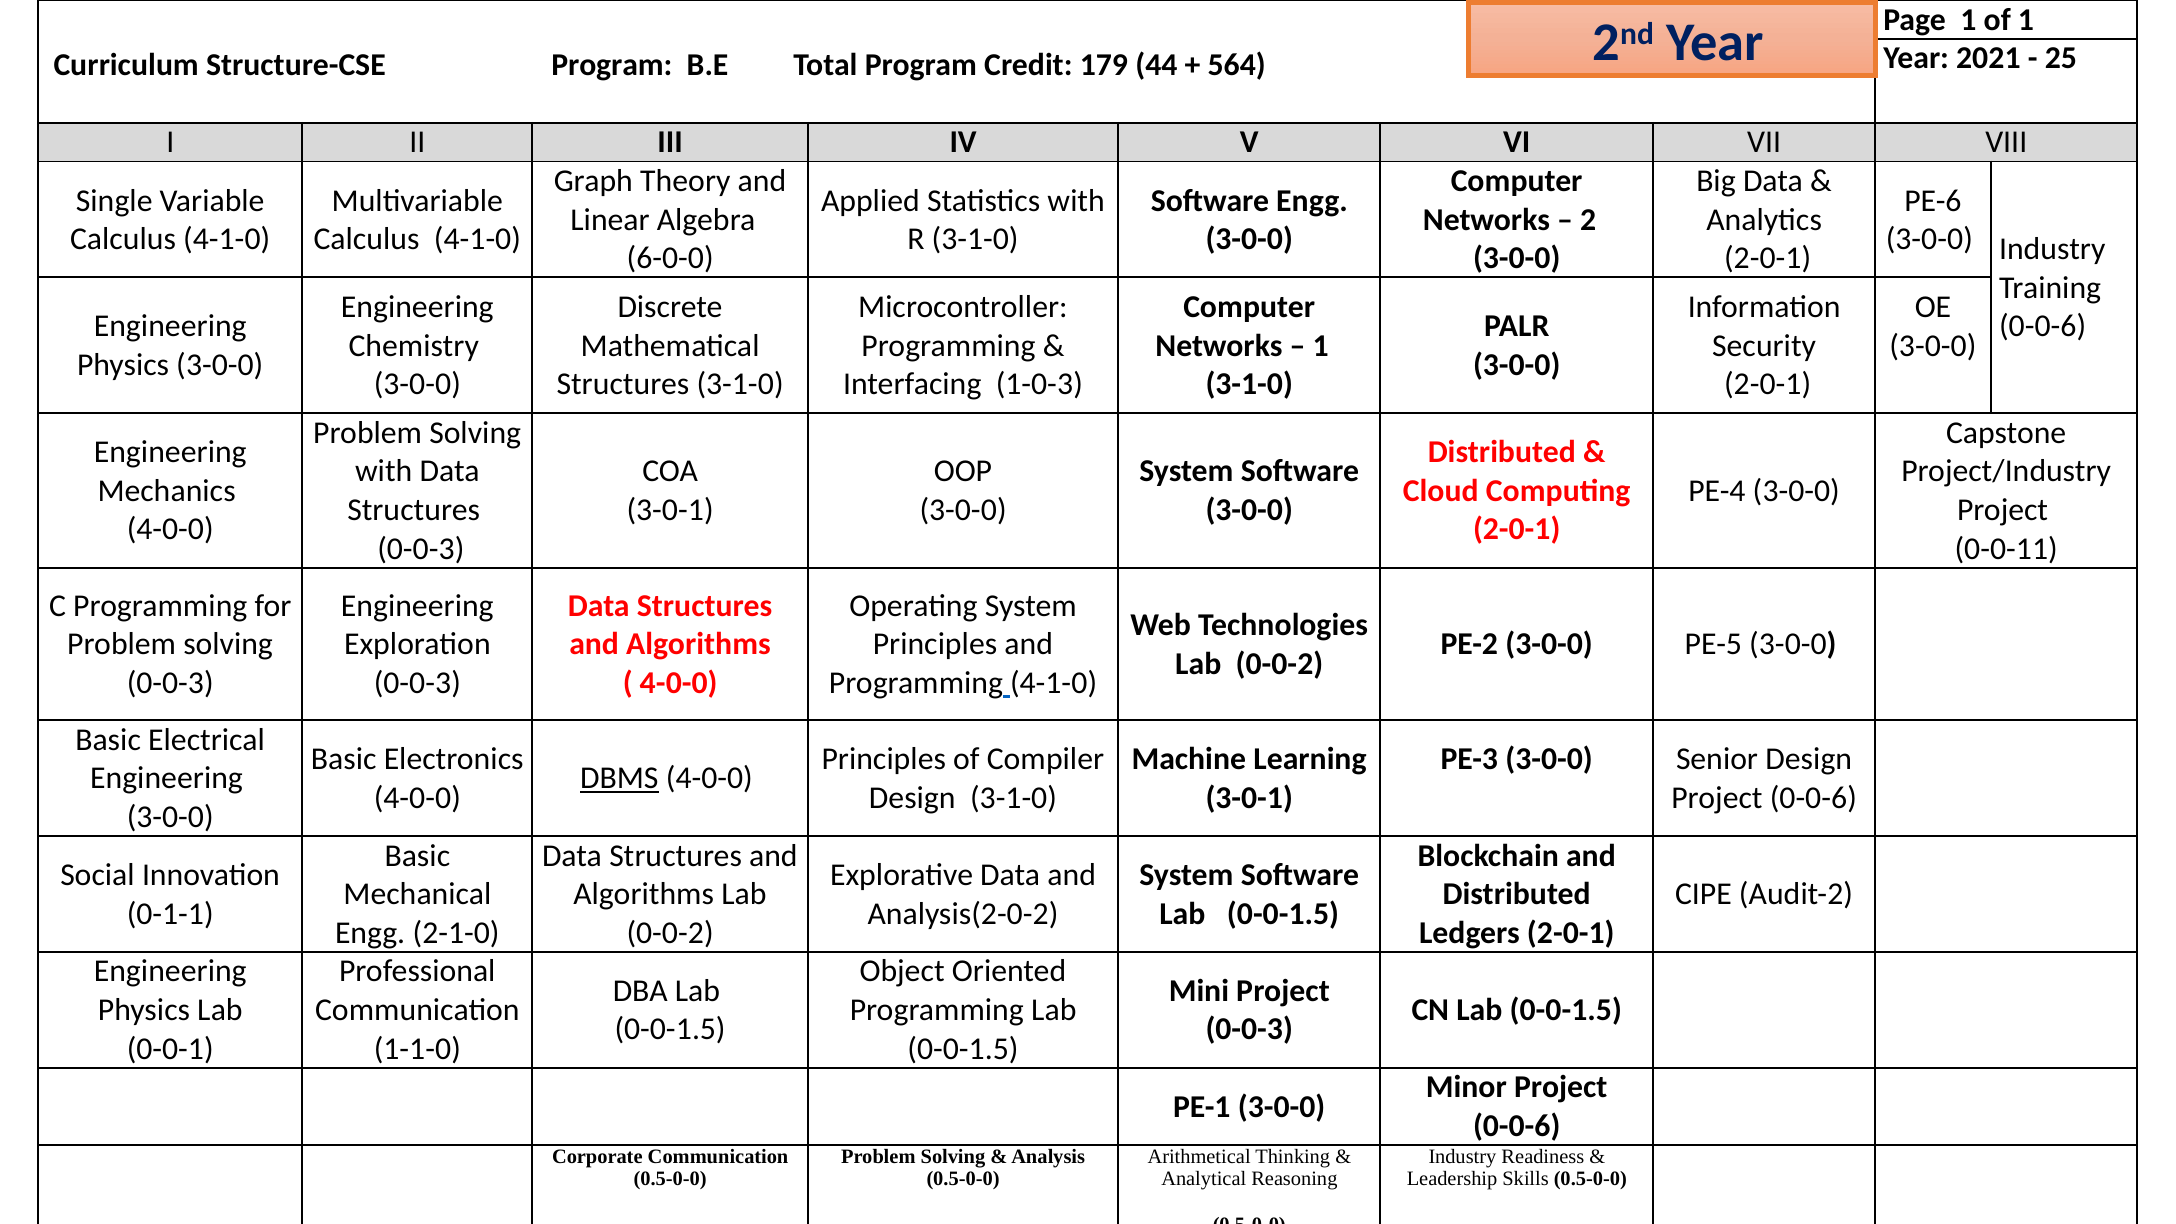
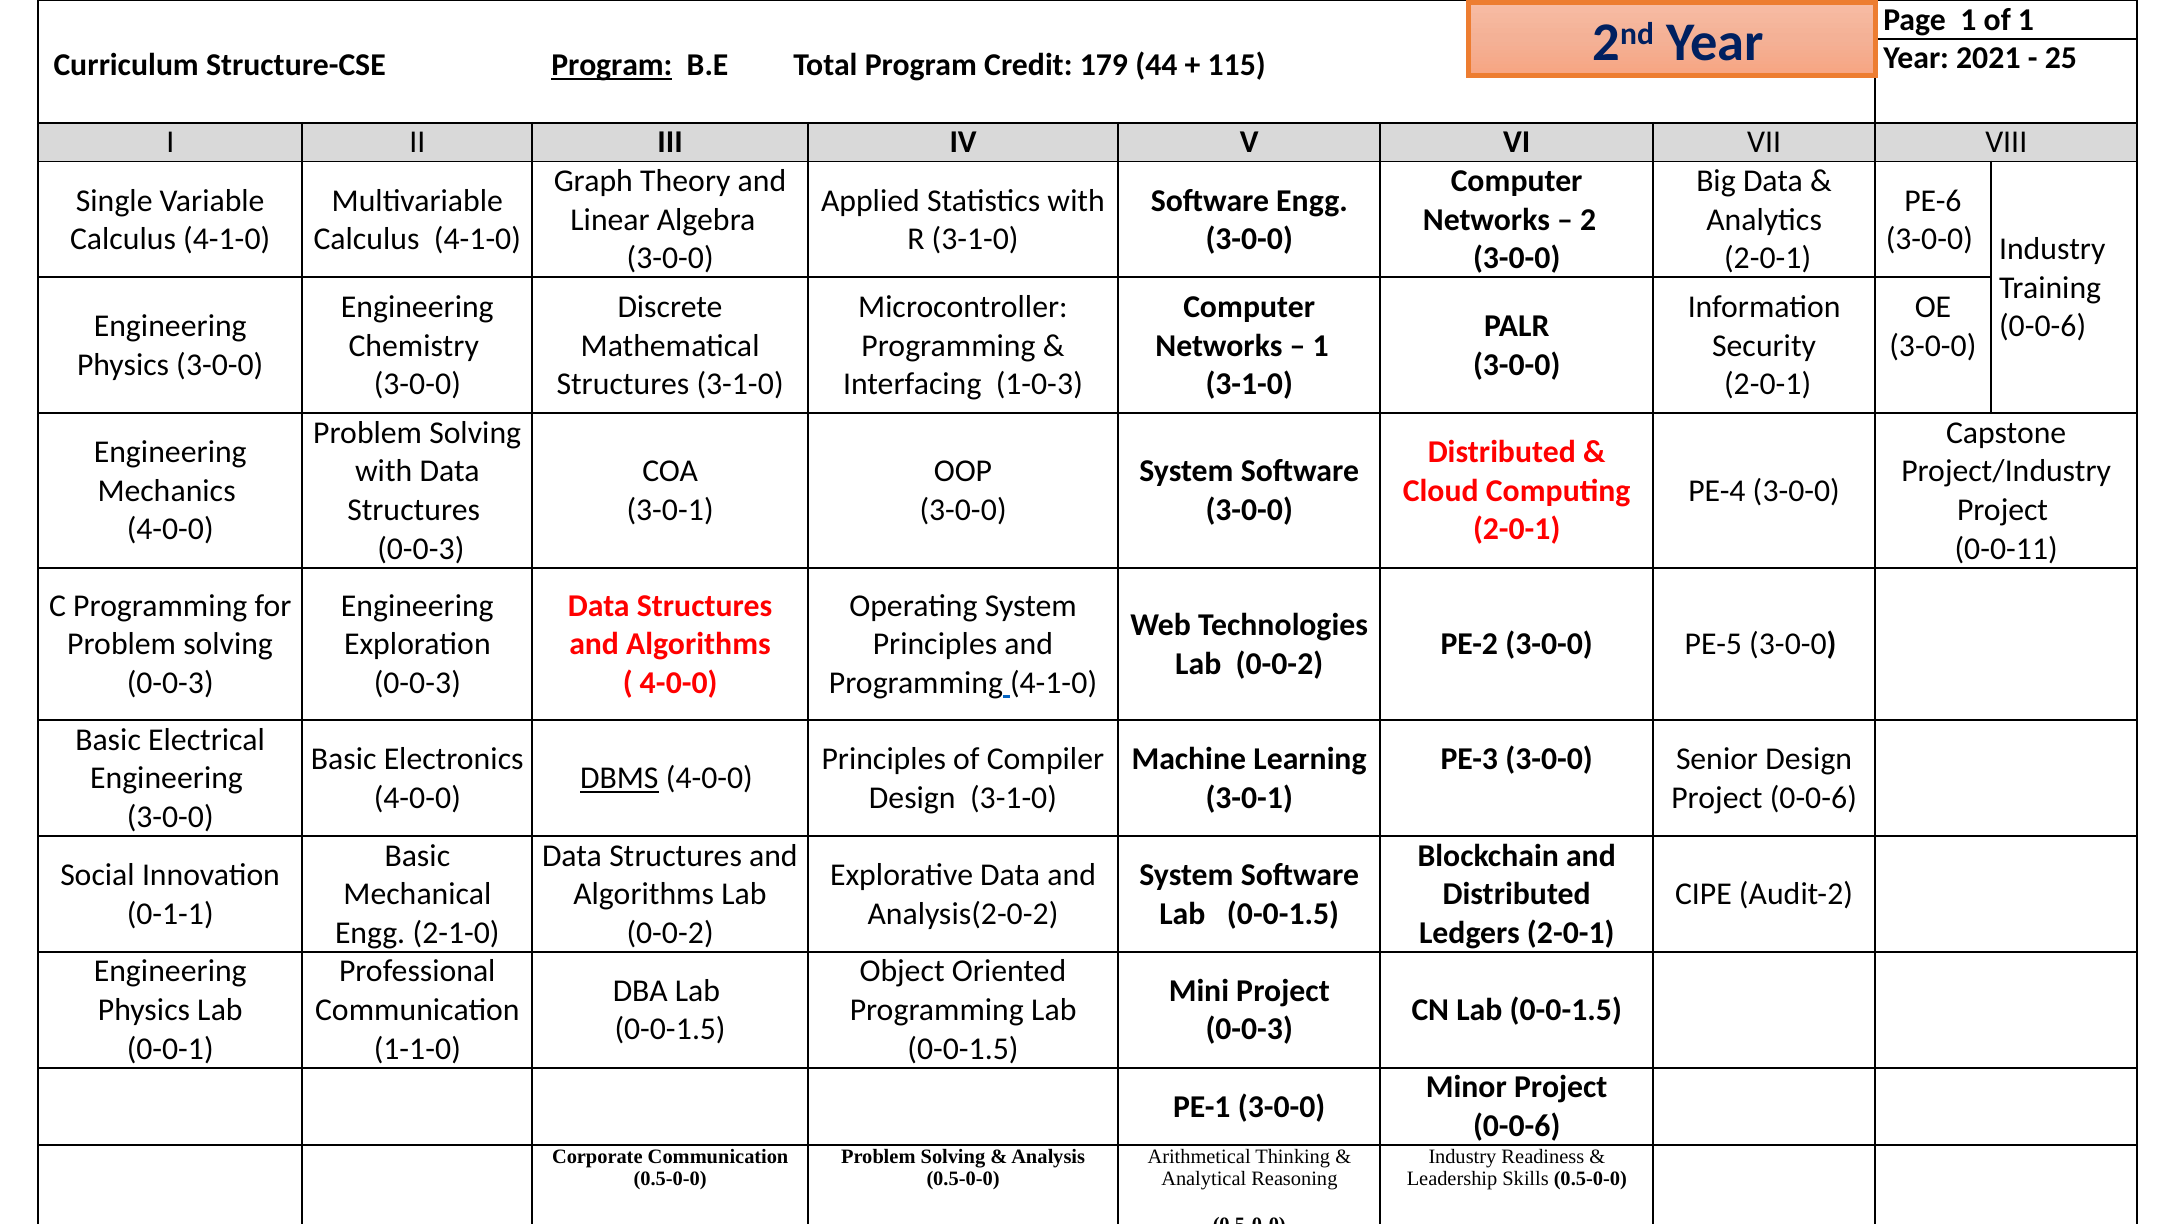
Program at (612, 65) underline: none -> present
564: 564 -> 115
6-0-0 at (670, 258): 6-0-0 -> 3-0-0
